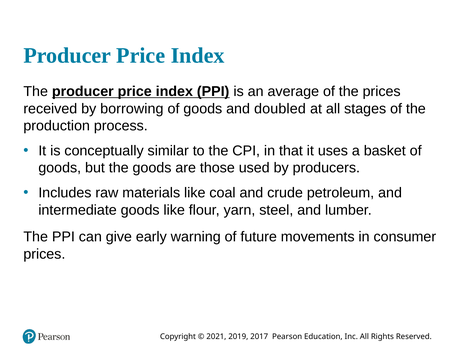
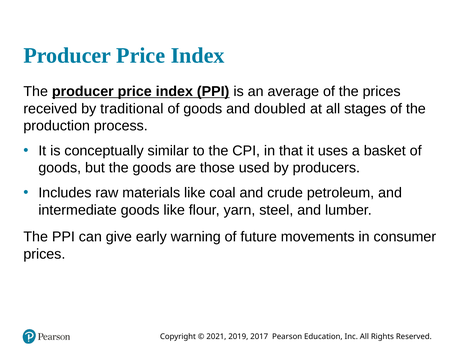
borrowing: borrowing -> traditional
